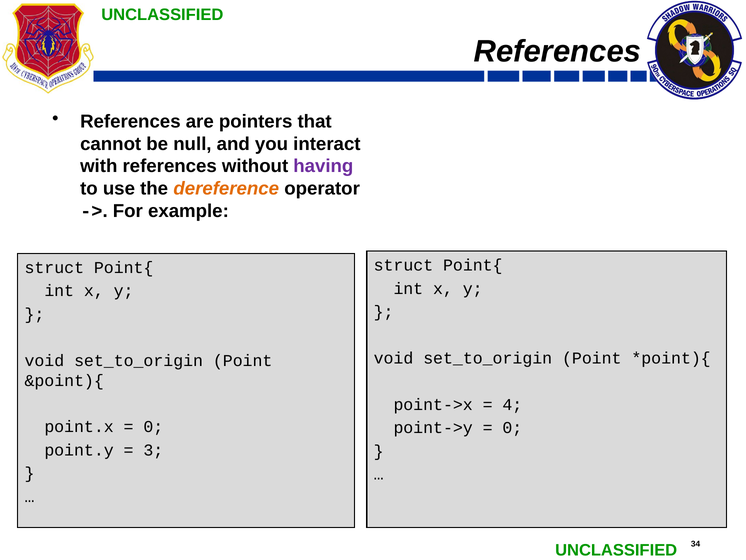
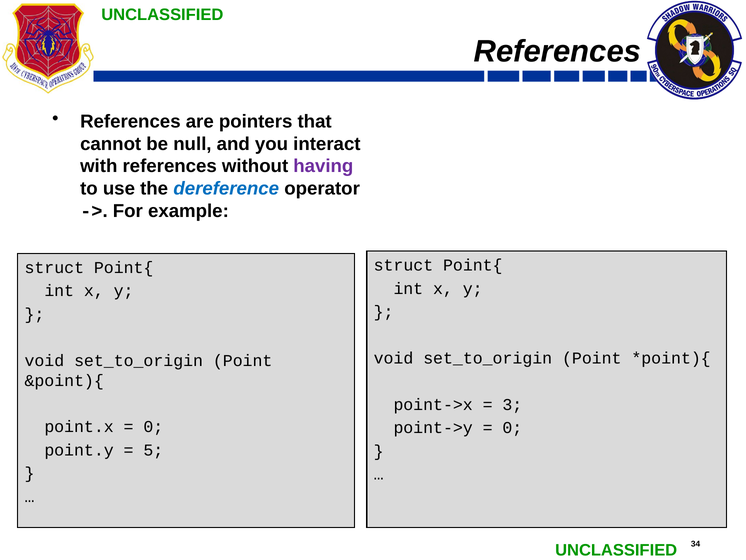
dereference colour: orange -> blue
4: 4 -> 3
3: 3 -> 5
